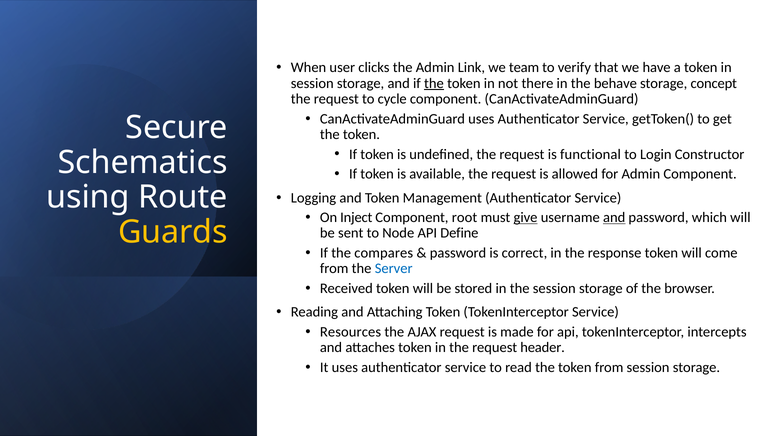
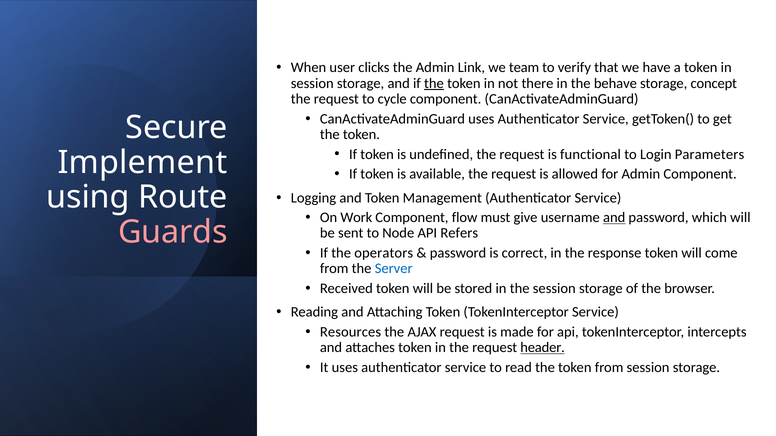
Constructor: Constructor -> Parameters
Schematics: Schematics -> Implement
Inject: Inject -> Work
root: root -> flow
give underline: present -> none
Guards colour: yellow -> pink
Define: Define -> Refers
compares: compares -> operators
header underline: none -> present
